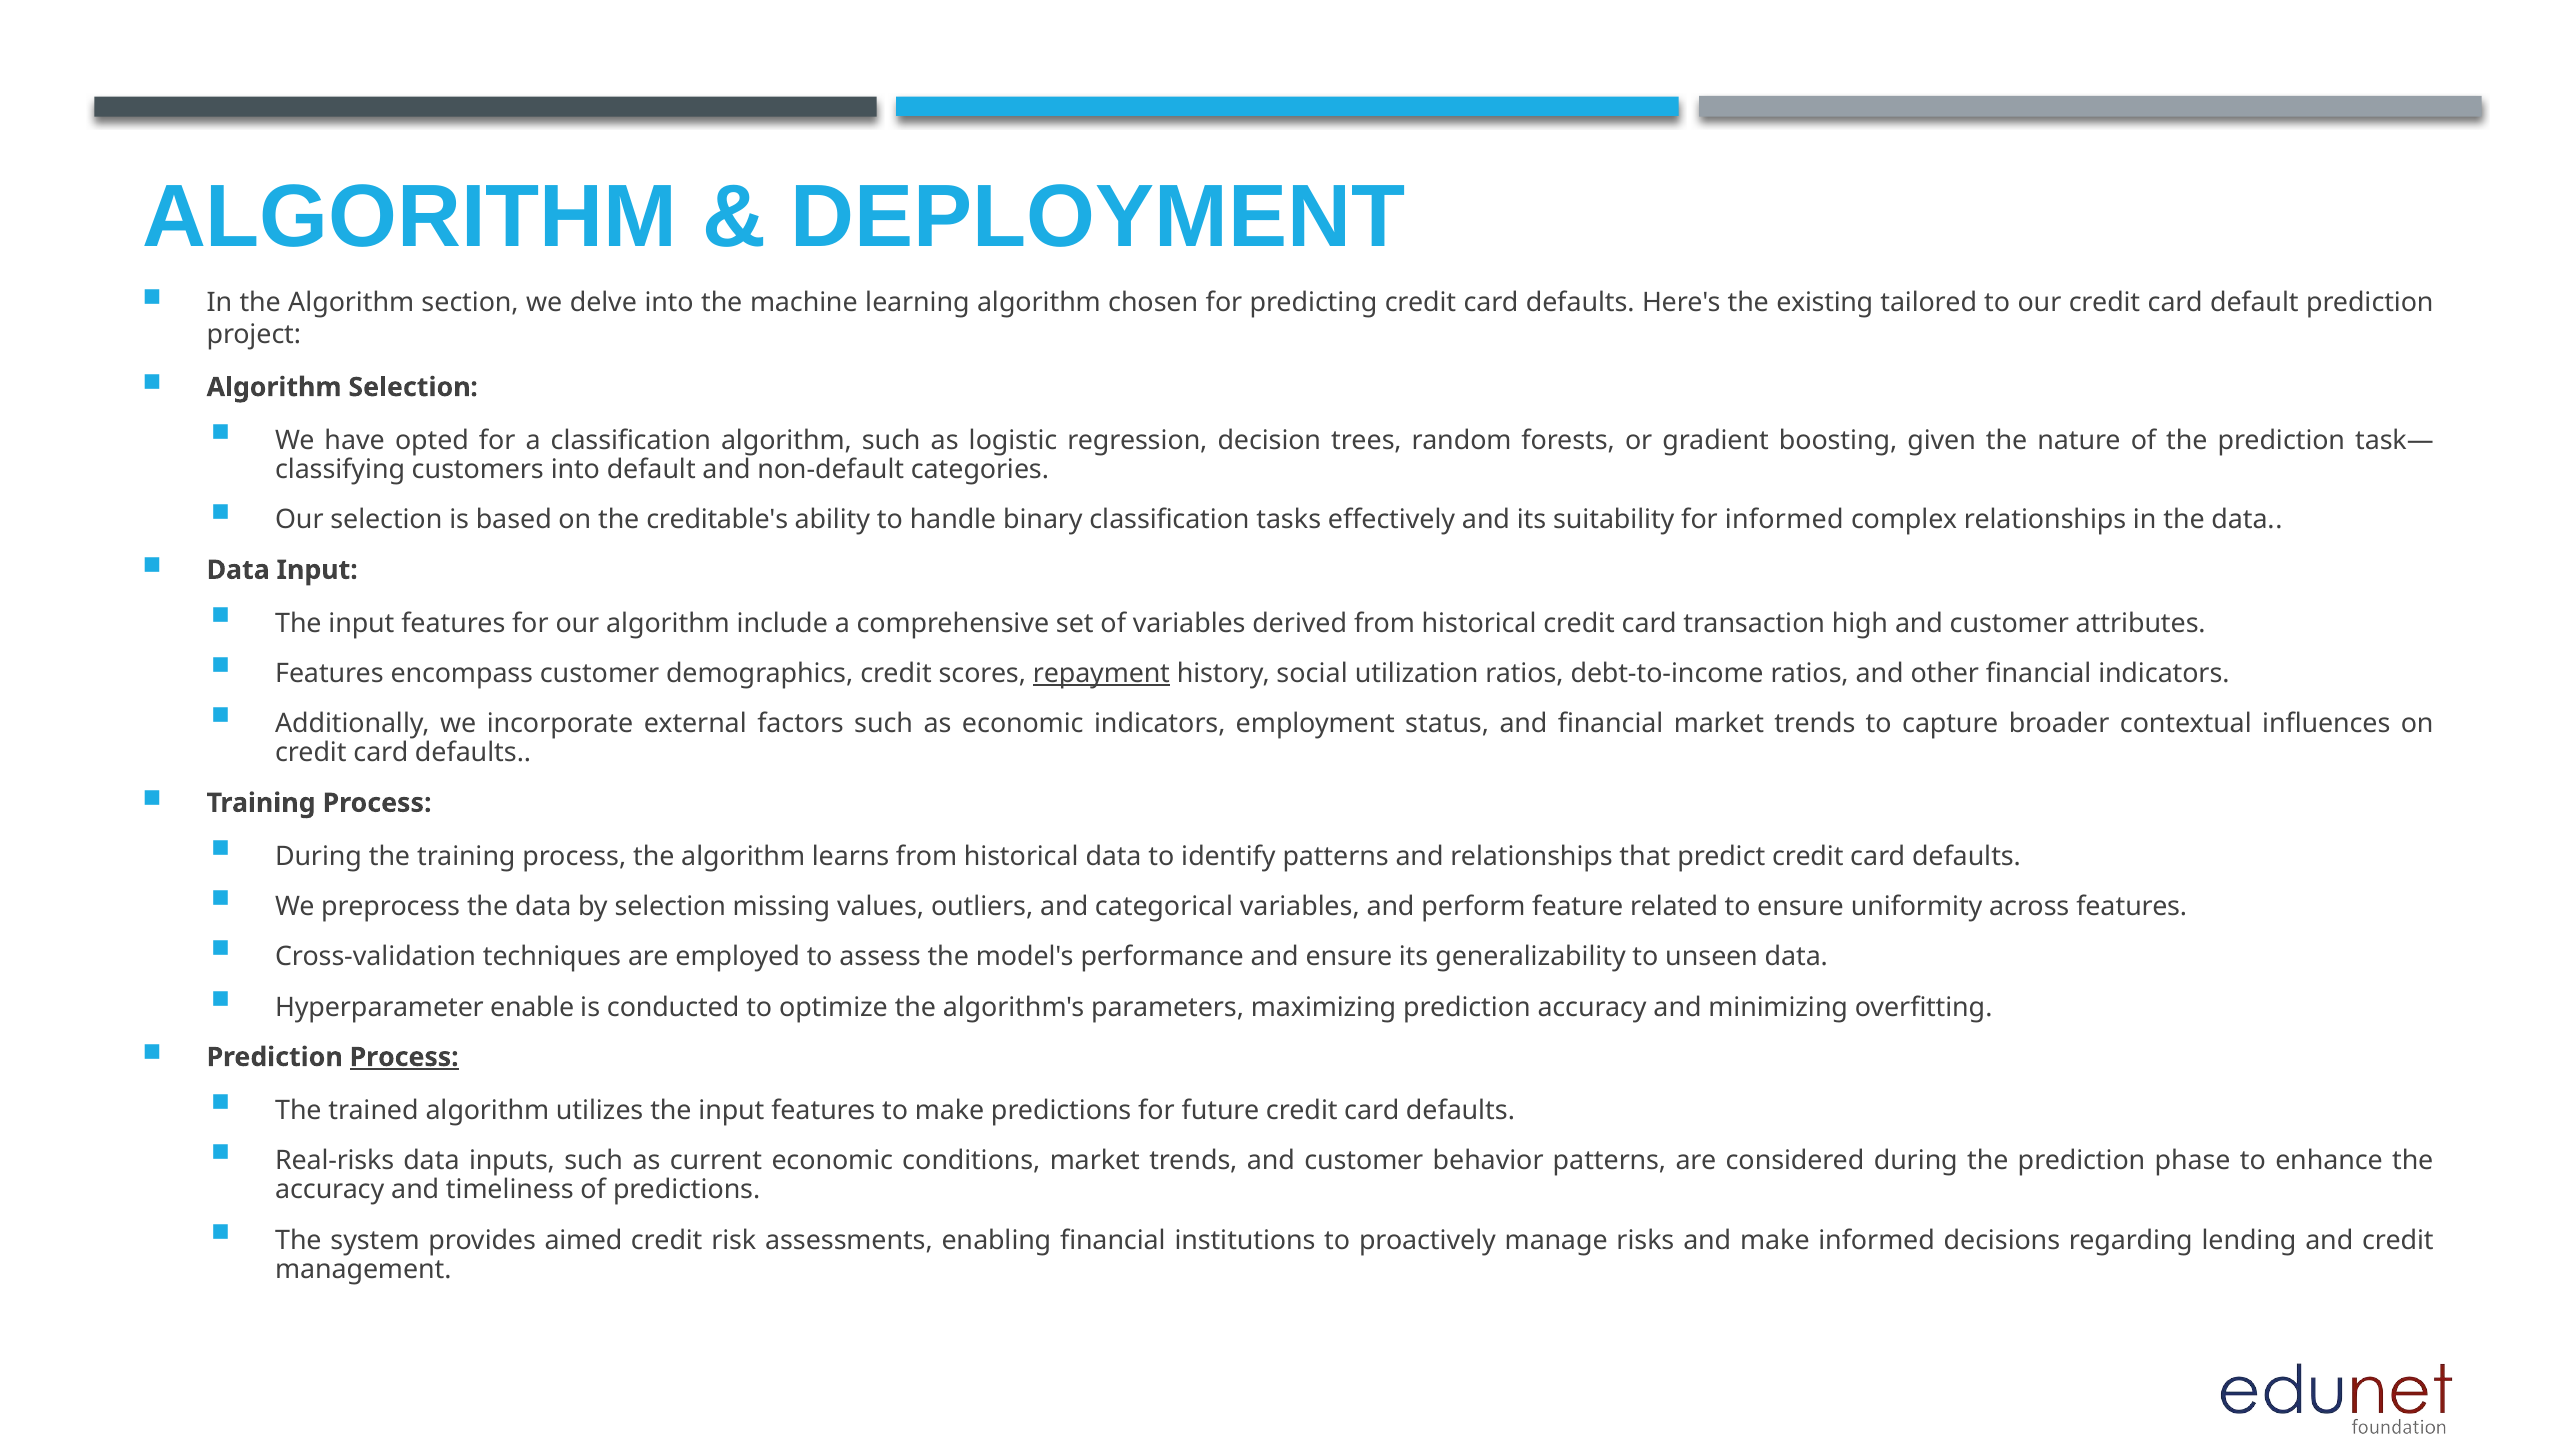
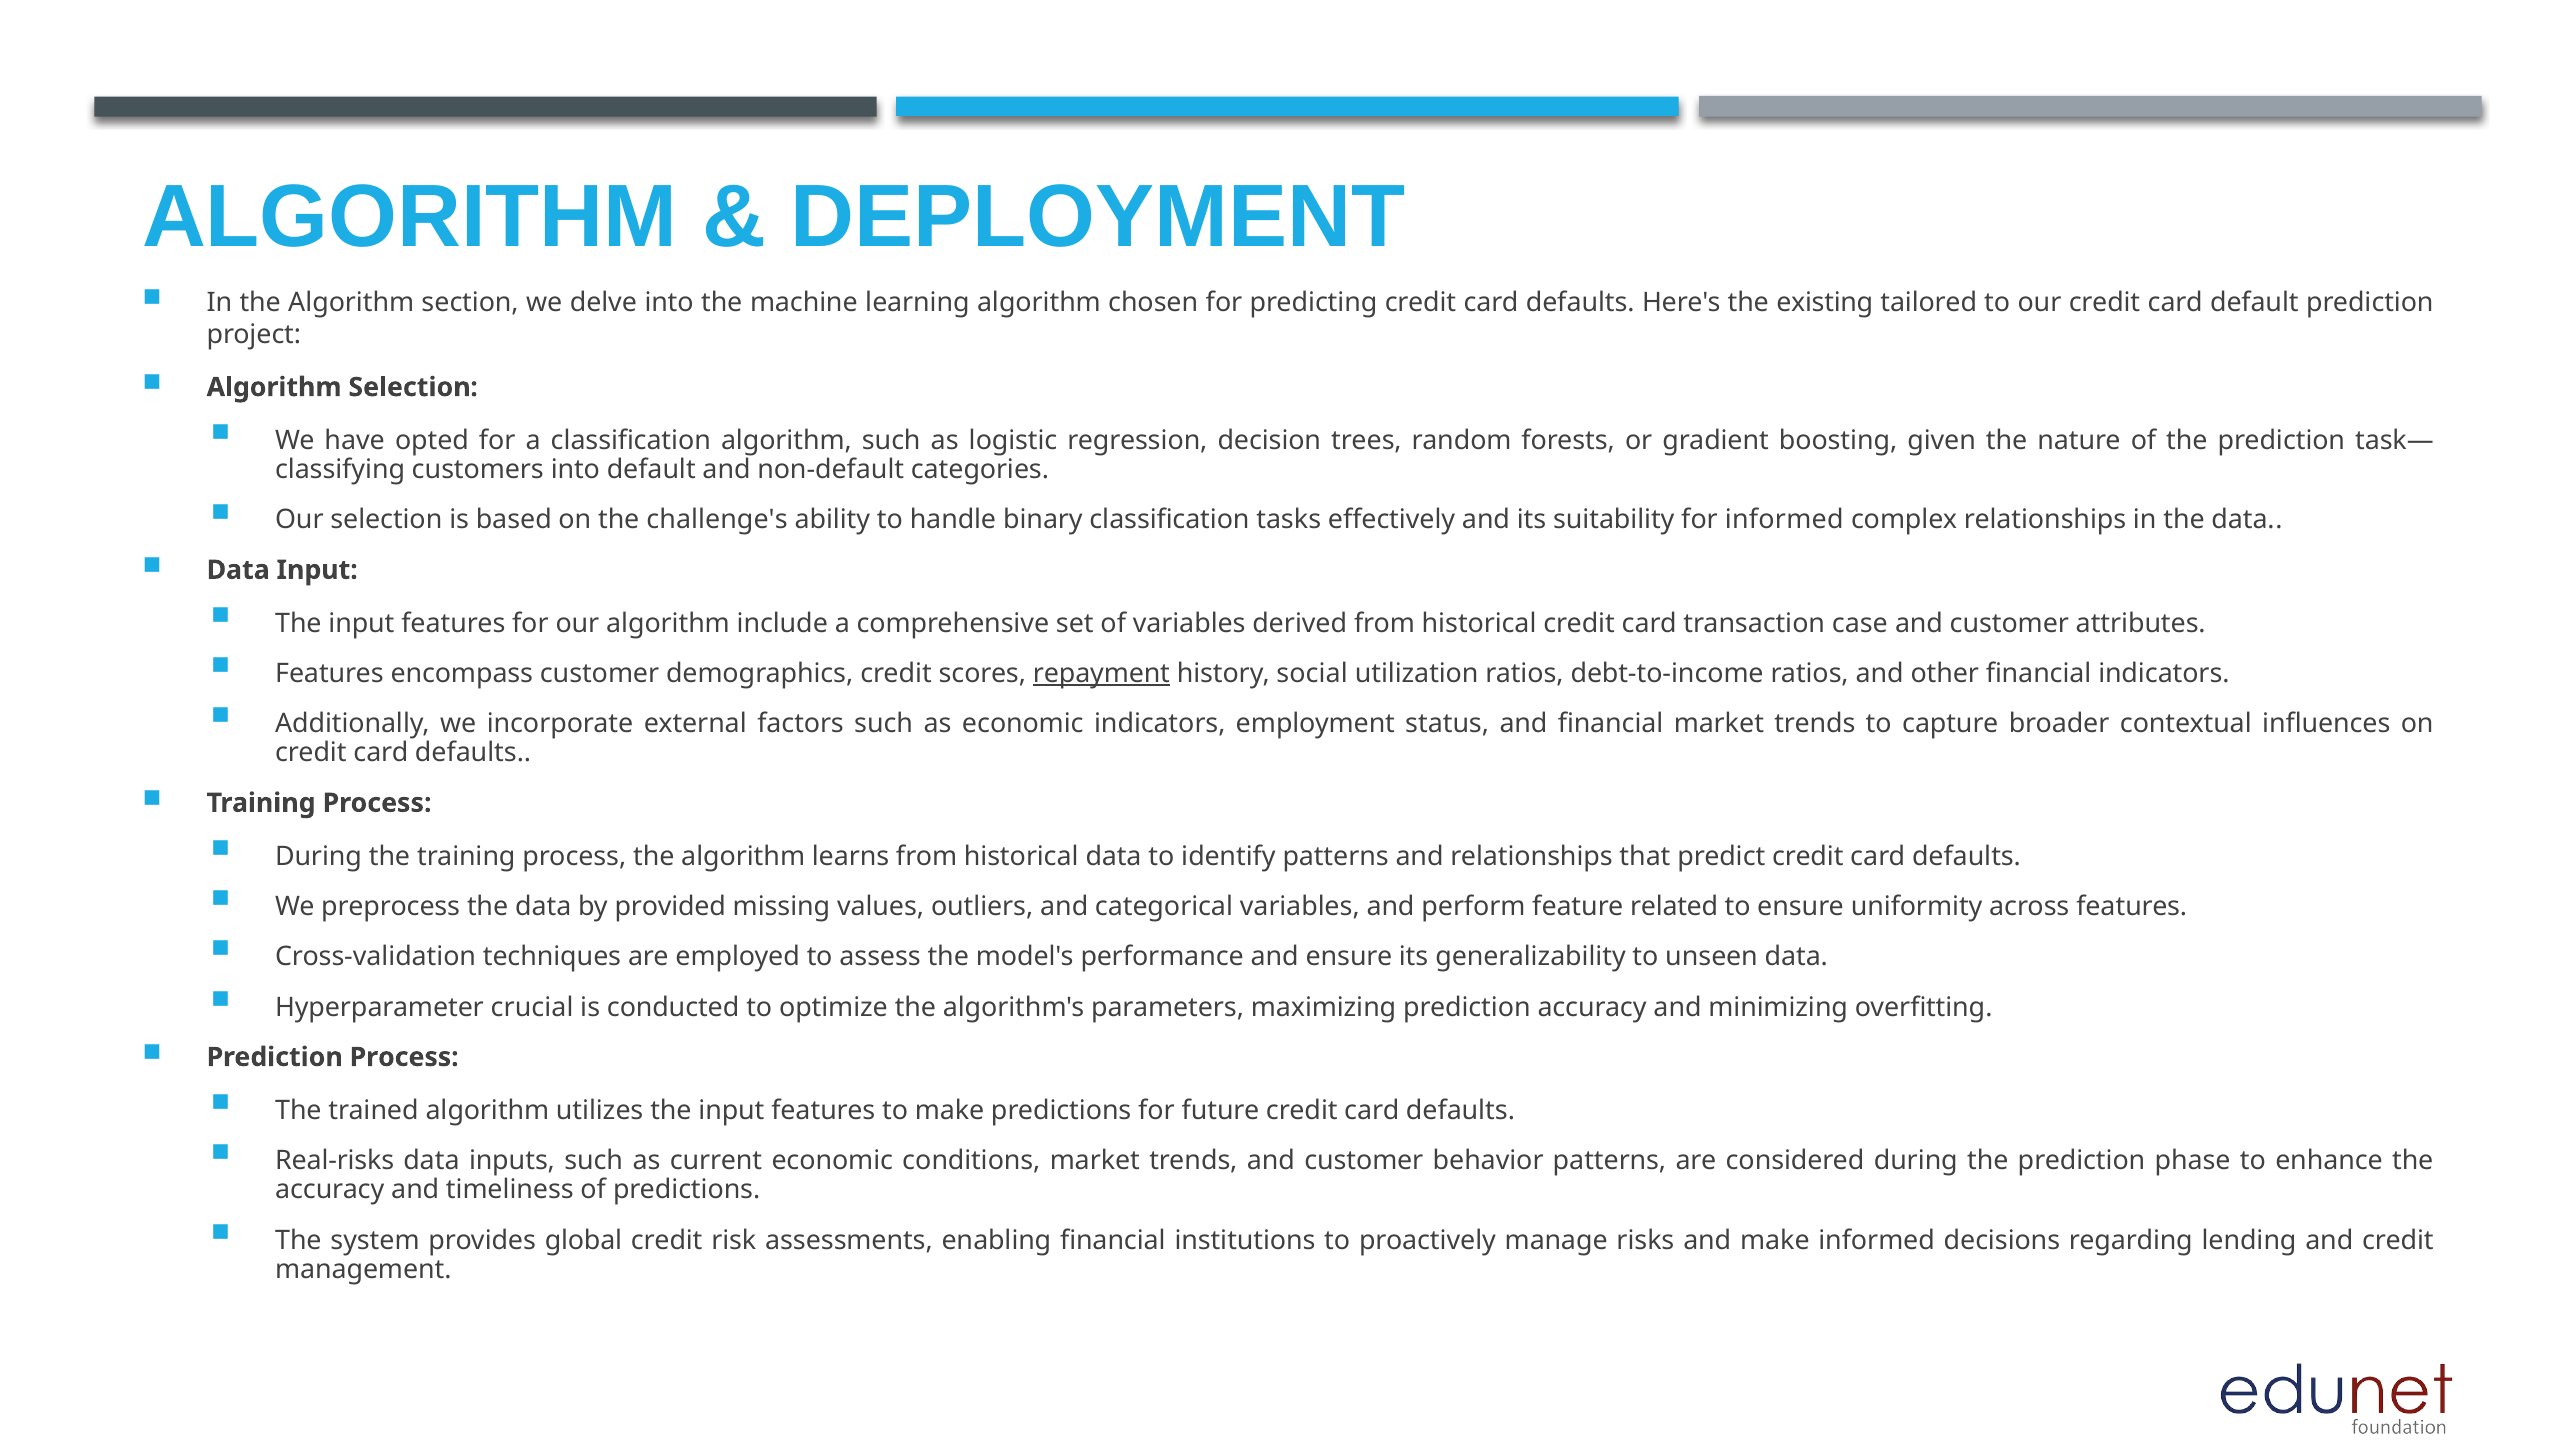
creditable's: creditable's -> challenge's
high: high -> case
by selection: selection -> provided
enable: enable -> crucial
Process at (404, 1057) underline: present -> none
aimed: aimed -> global
